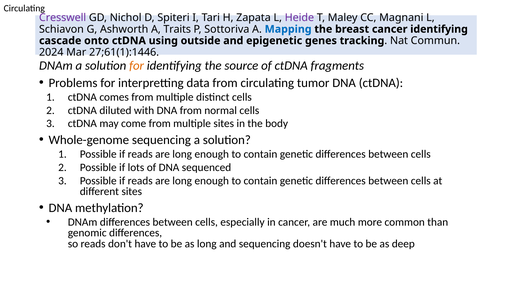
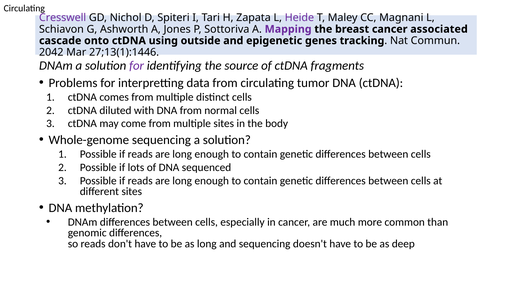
Traits: Traits -> Jones
Mapping colour: blue -> purple
cancer identifying: identifying -> associated
2024: 2024 -> 2042
27;61(1):1446: 27;61(1):1446 -> 27;13(1):1446
for colour: orange -> purple
